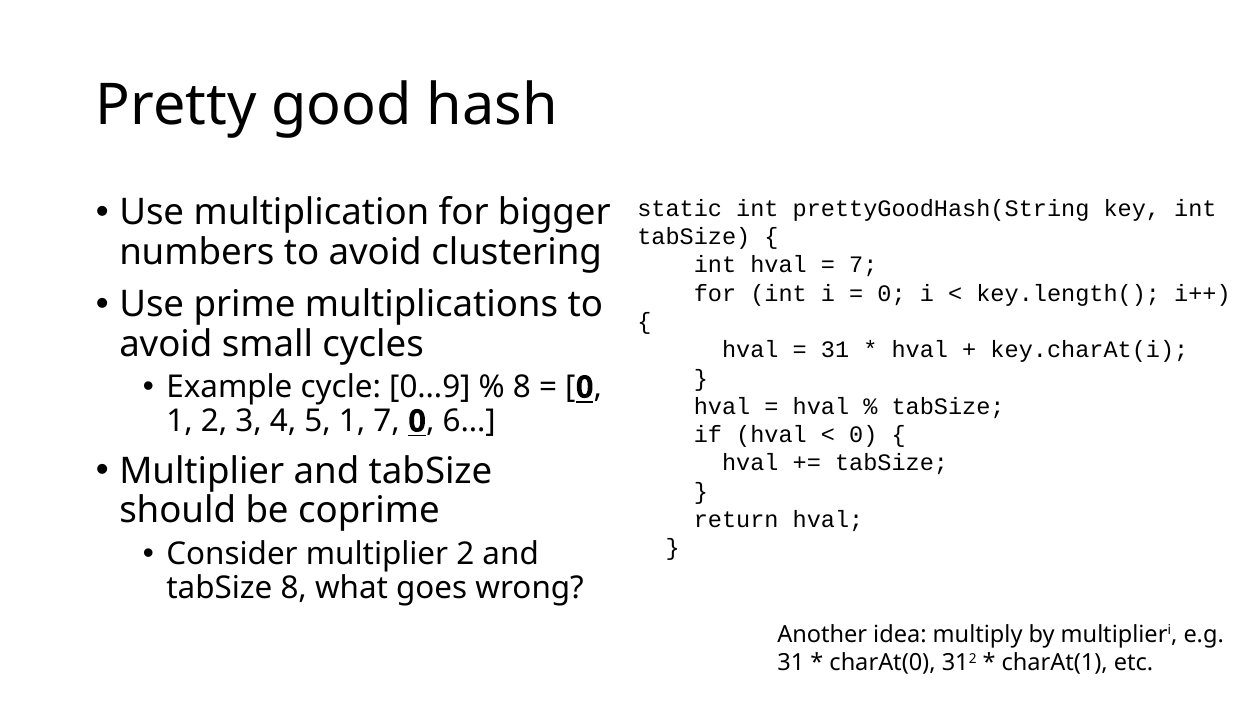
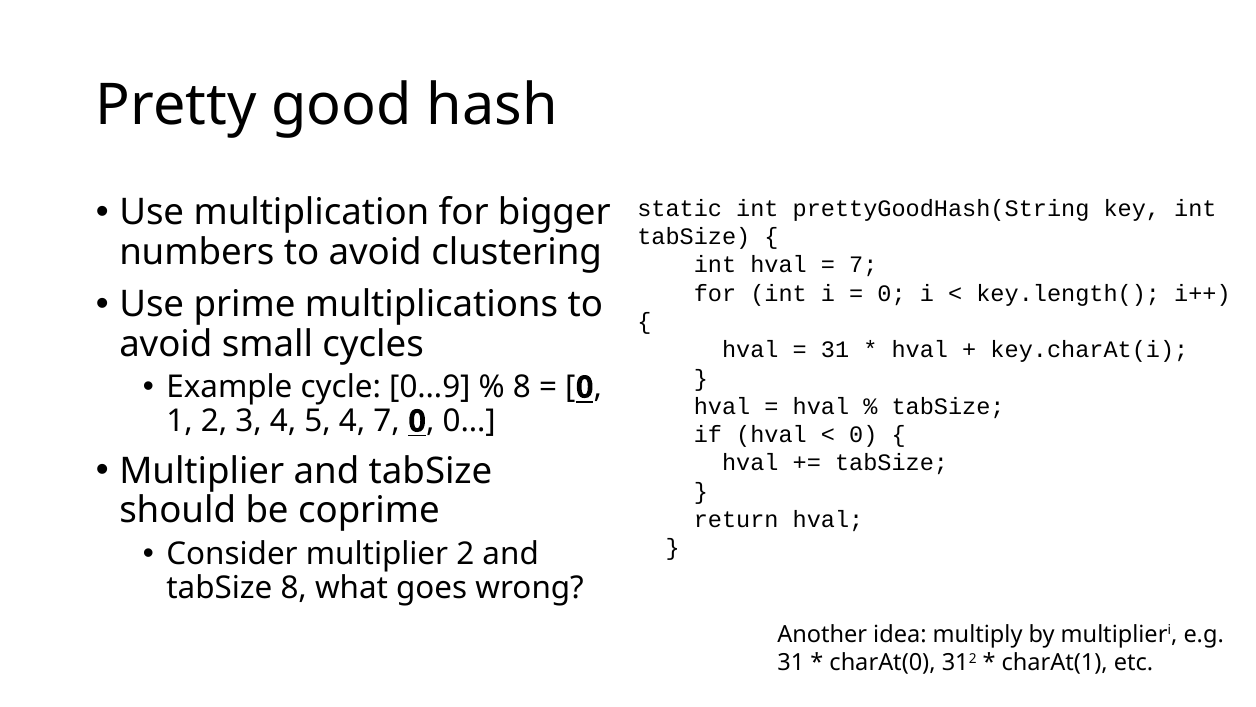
5 1: 1 -> 4
6…: 6… -> 0…
